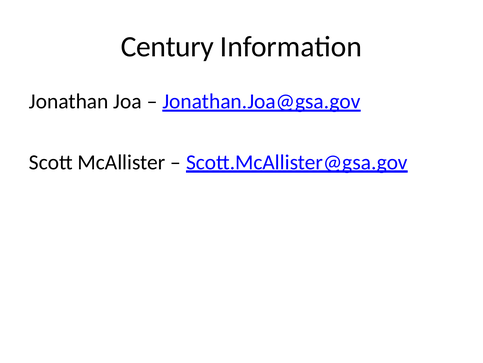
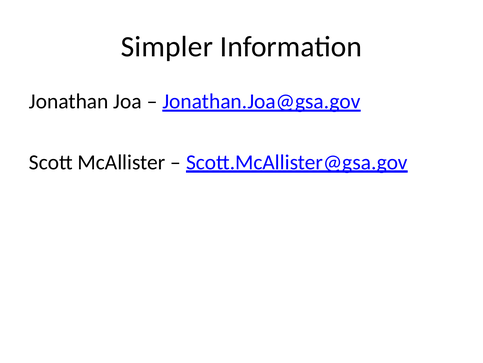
Century: Century -> Simpler
